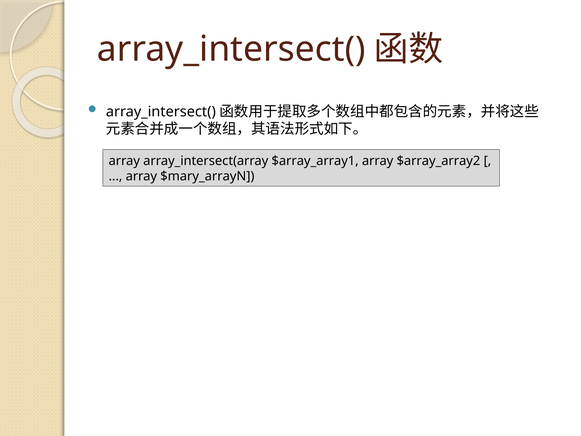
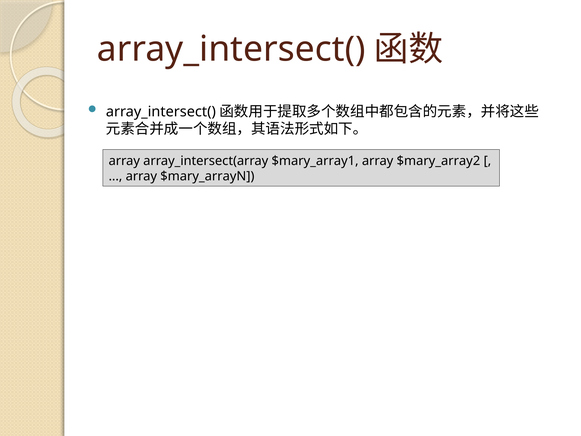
$array_array1: $array_array1 -> $mary_array1
$array_array2: $array_array2 -> $mary_array2
